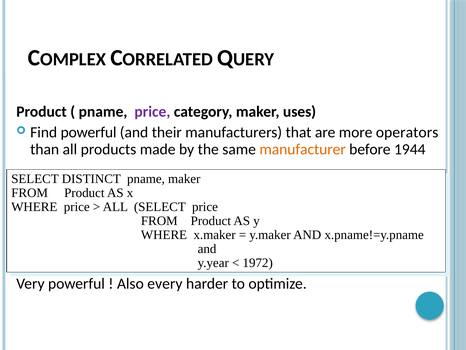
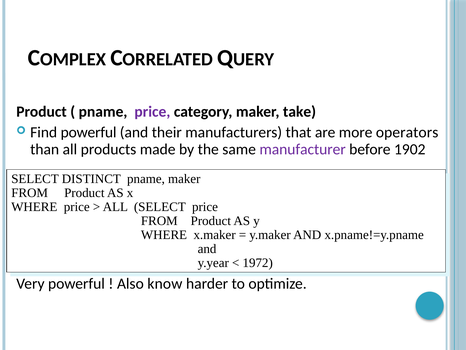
uses: uses -> take
manufacturer colour: orange -> purple
1944: 1944 -> 1902
every: every -> know
